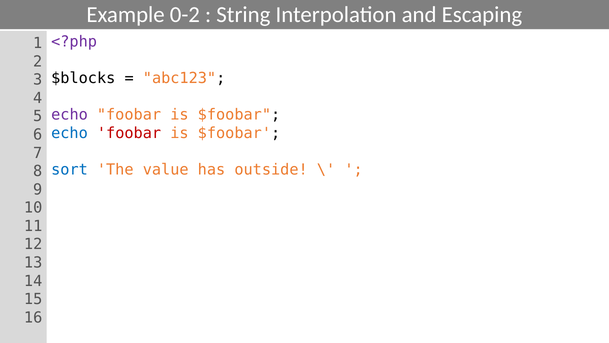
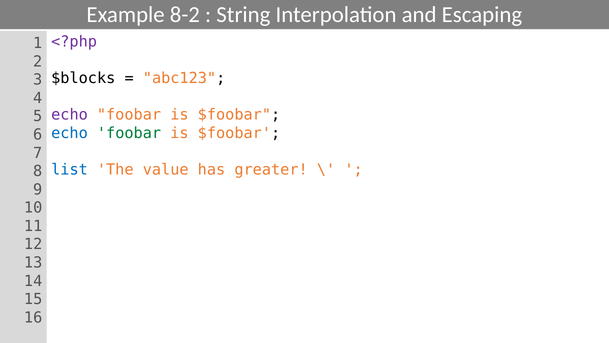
0-2: 0-2 -> 8-2
foobar at (129, 133) colour: red -> green
sort: sort -> list
outside: outside -> greater
